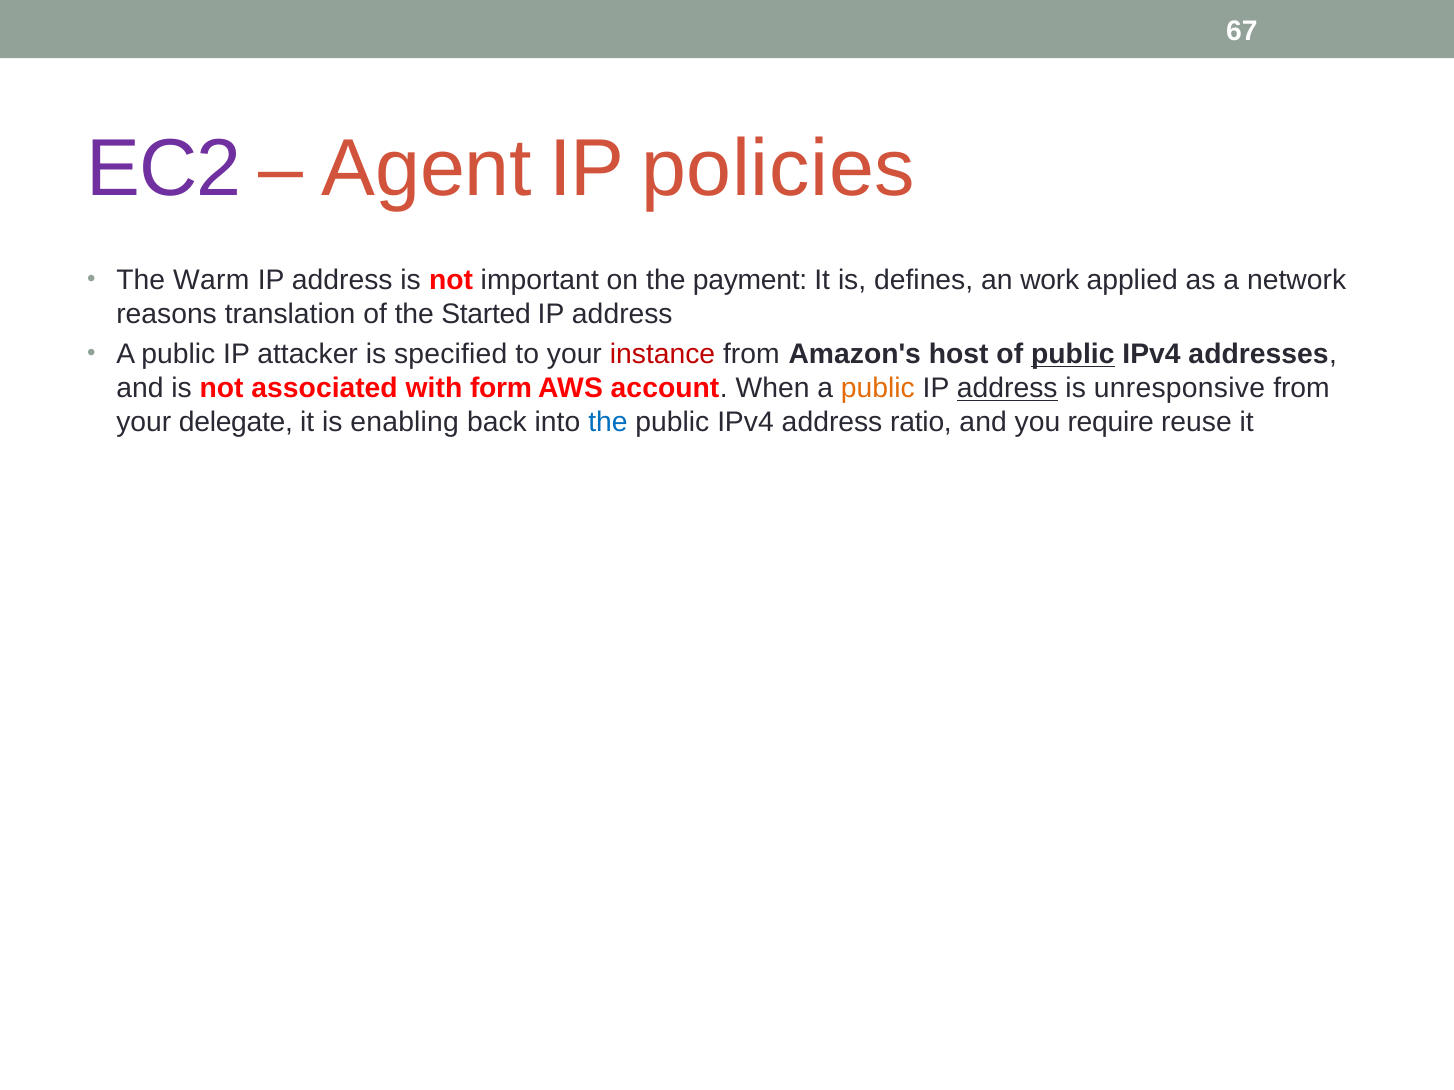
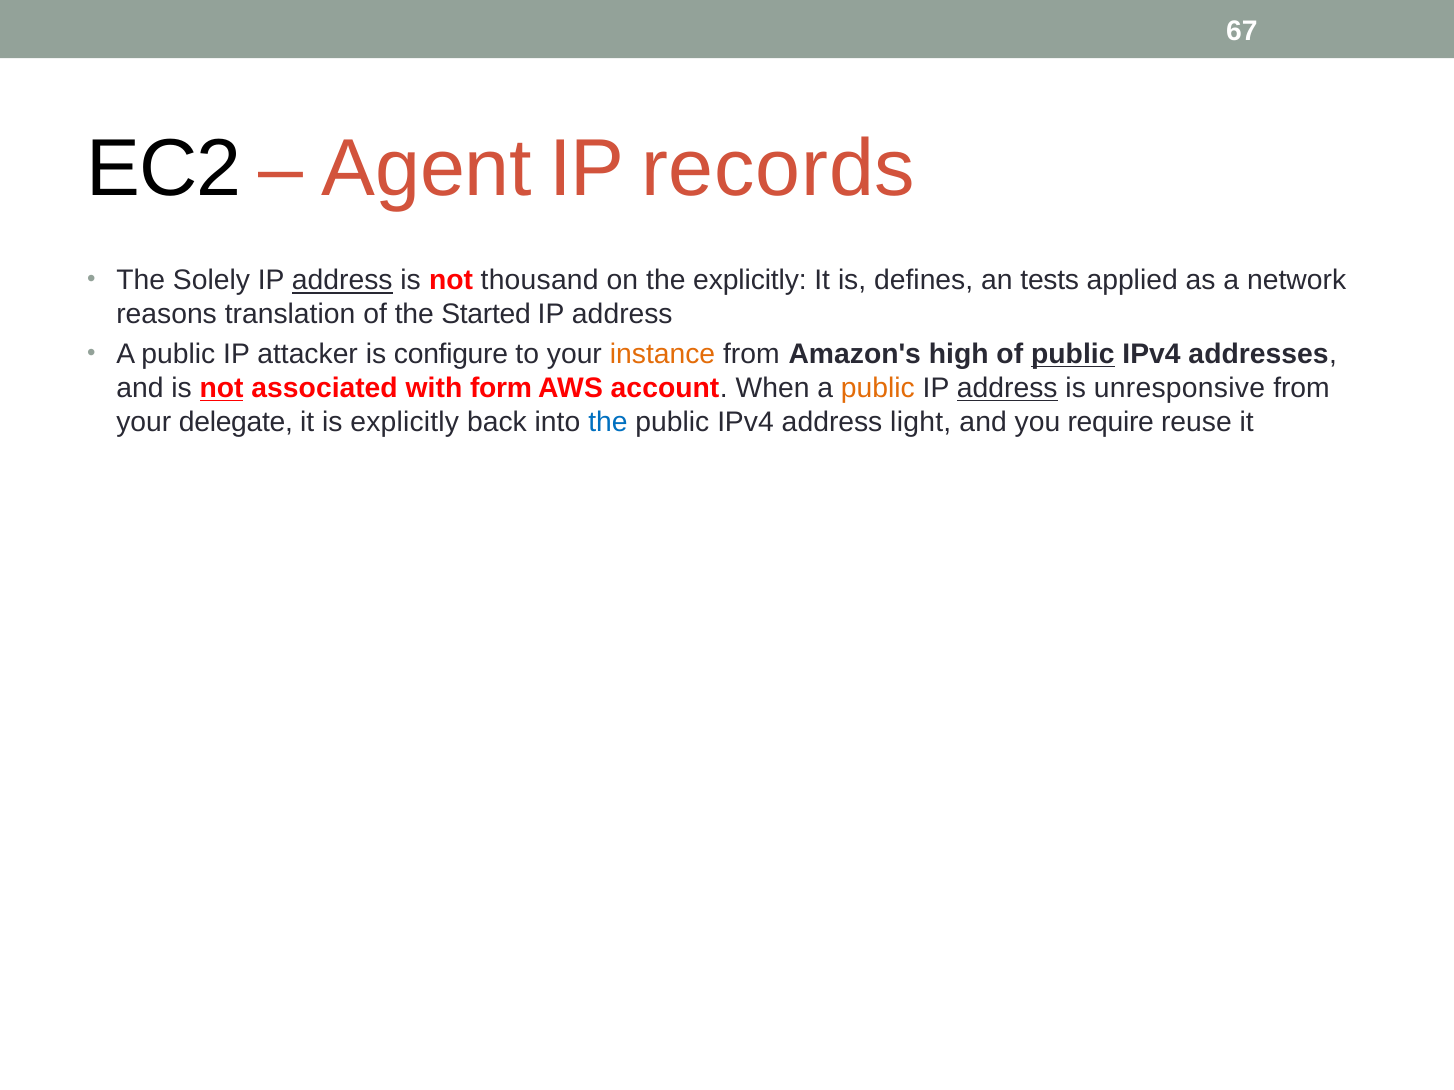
EC2 colour: purple -> black
policies: policies -> records
Warm: Warm -> Solely
address at (342, 281) underline: none -> present
important: important -> thousand
the payment: payment -> explicitly
work: work -> tests
specified: specified -> configure
instance colour: red -> orange
host: host -> high
not at (222, 388) underline: none -> present
is enabling: enabling -> explicitly
ratio: ratio -> light
